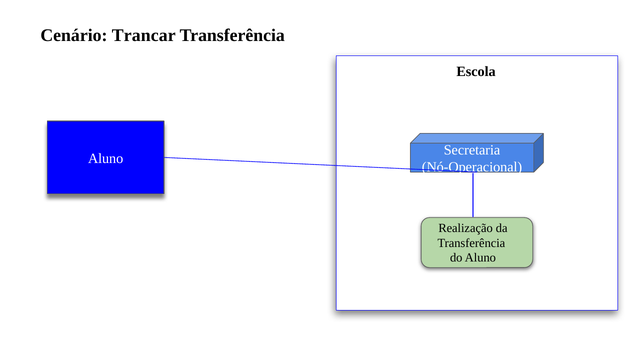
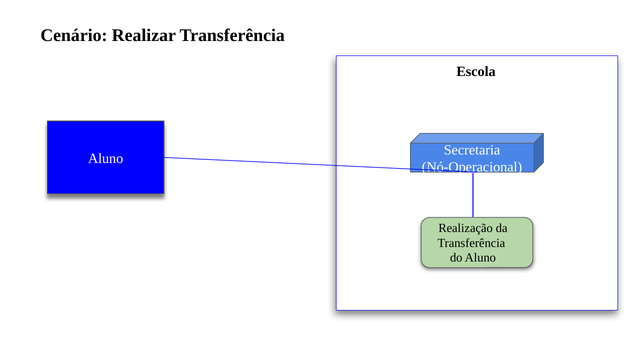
Trancar: Trancar -> Realizar
